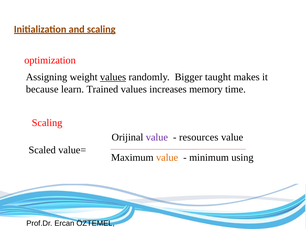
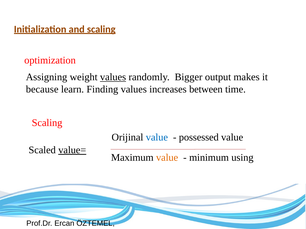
taught: taught -> output
Trained: Trained -> Finding
memory: memory -> between
value at (157, 138) colour: purple -> blue
resources: resources -> possessed
value= underline: none -> present
